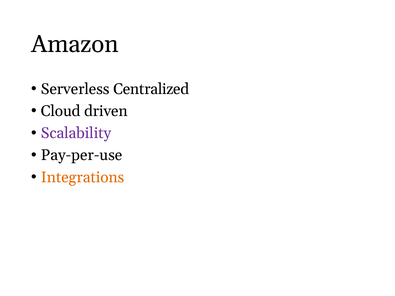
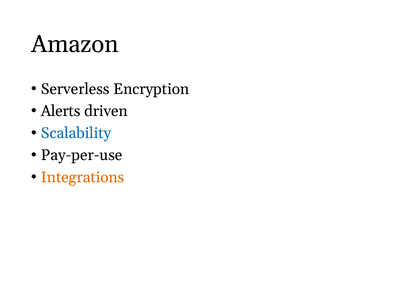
Centralized: Centralized -> Encryption
Cloud: Cloud -> Alerts
Scalability colour: purple -> blue
